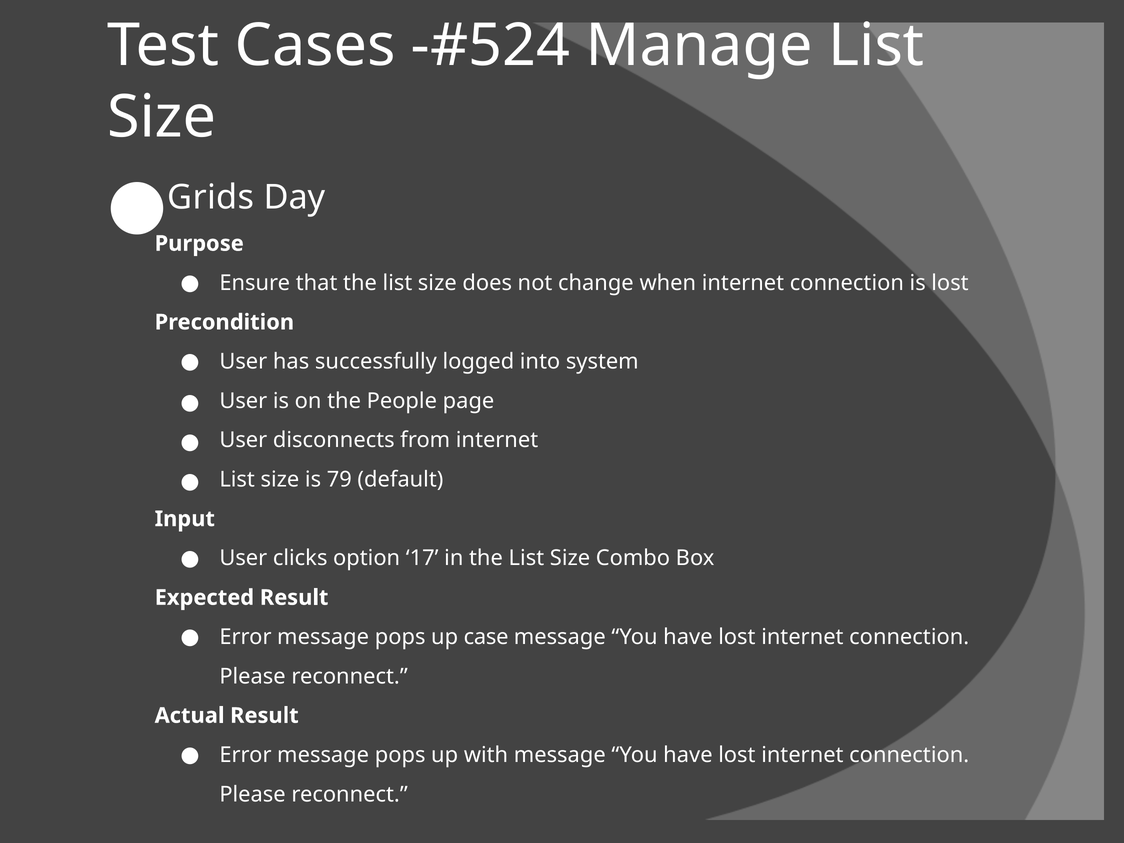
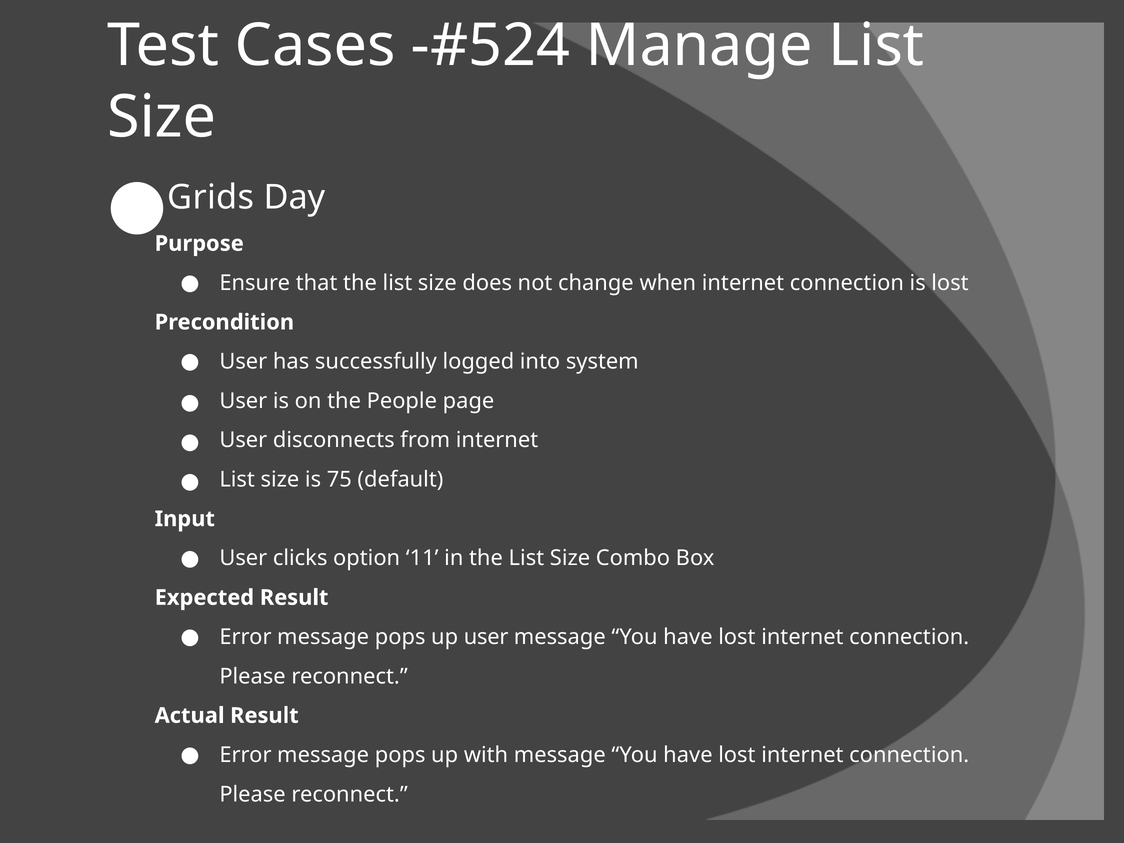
79: 79 -> 75
17: 17 -> 11
up case: case -> user
